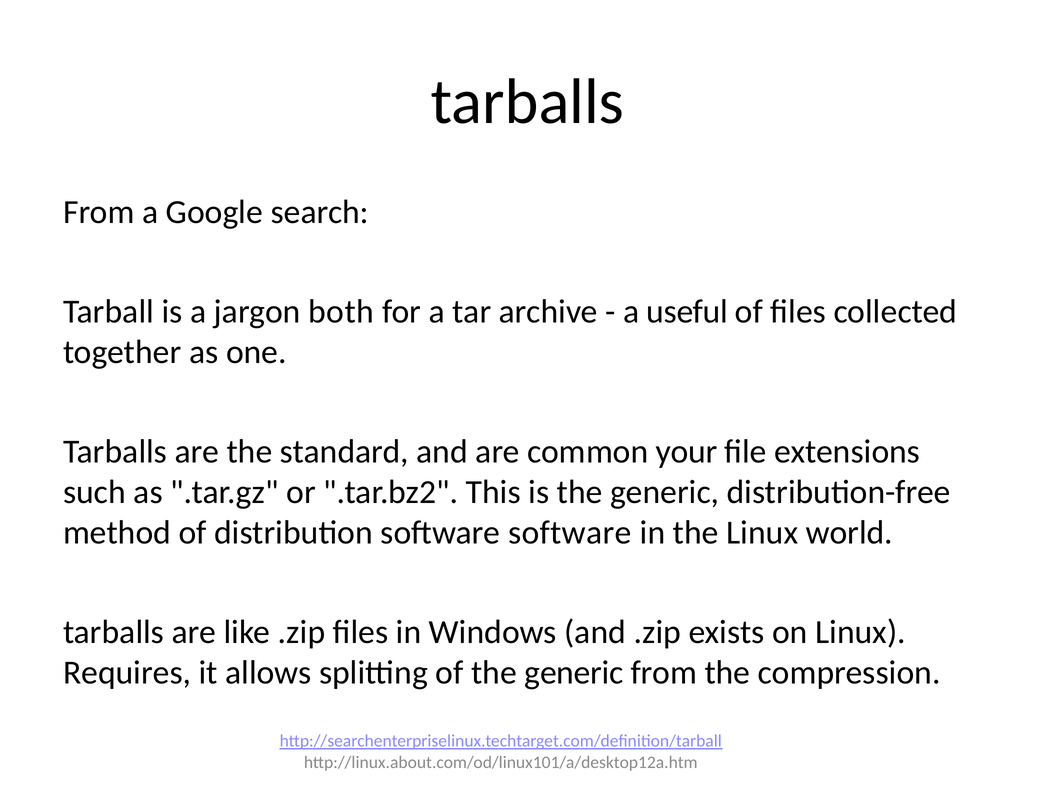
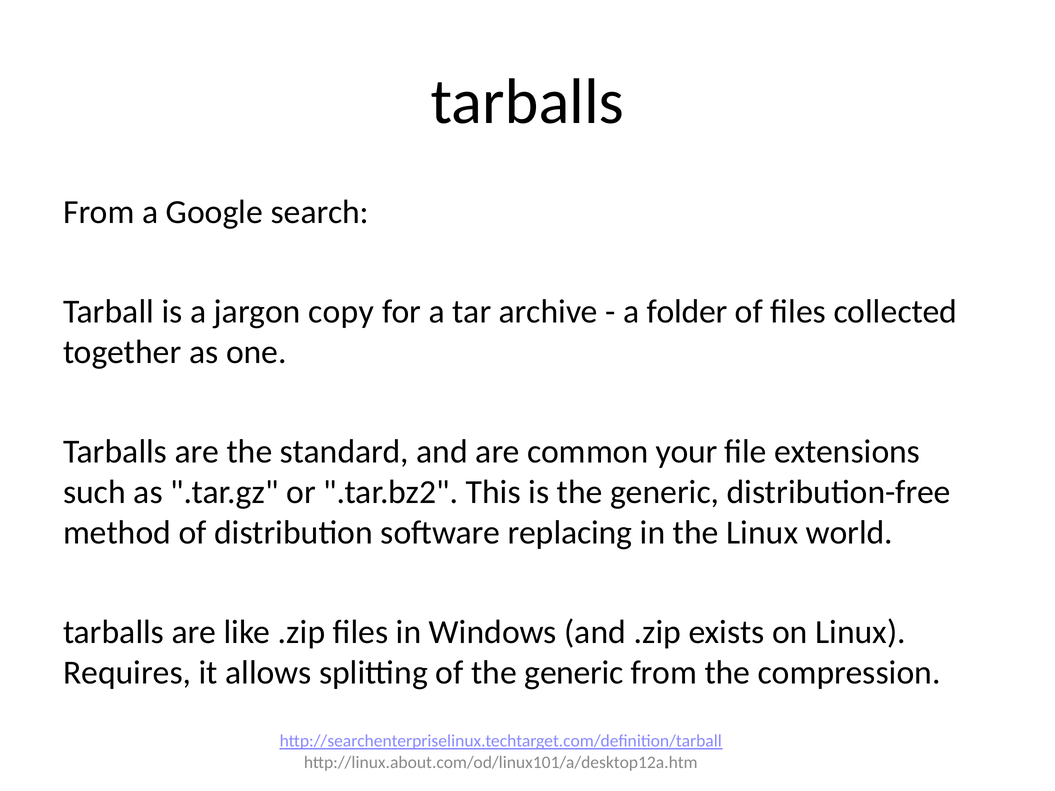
both: both -> copy
useful: useful -> folder
software software: software -> replacing
